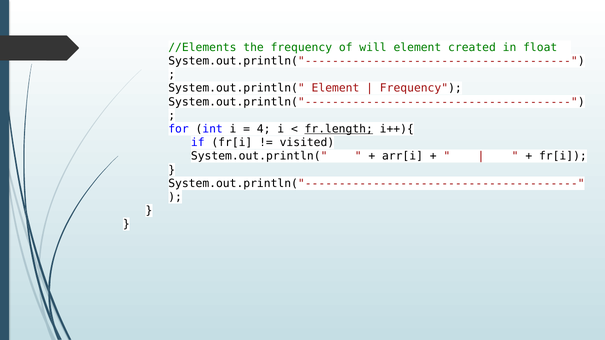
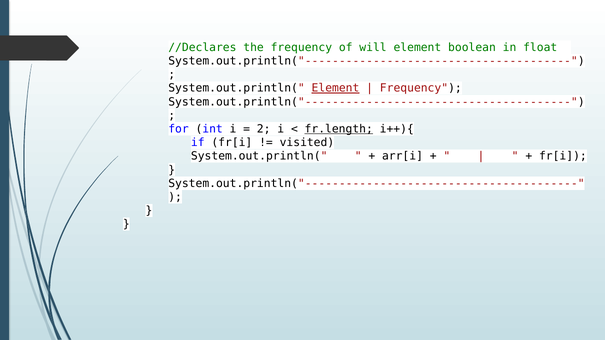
//Elements: //Elements -> //Declares
created: created -> boolean
Element at (335, 88) underline: none -> present
4: 4 -> 2
